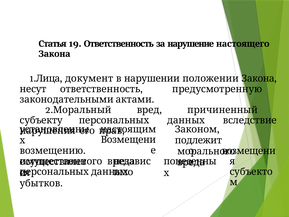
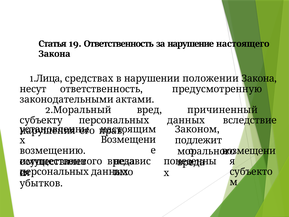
документ: документ -> средствах
